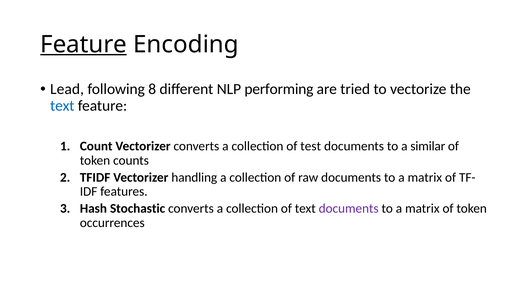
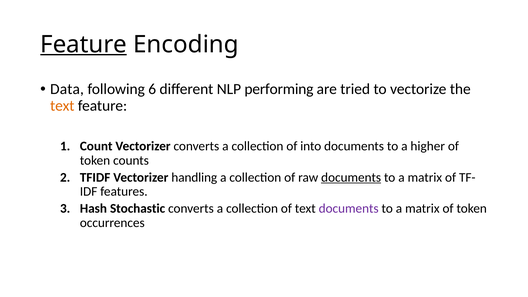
Lead: Lead -> Data
8: 8 -> 6
text at (62, 106) colour: blue -> orange
test: test -> into
similar: similar -> higher
documents at (351, 177) underline: none -> present
